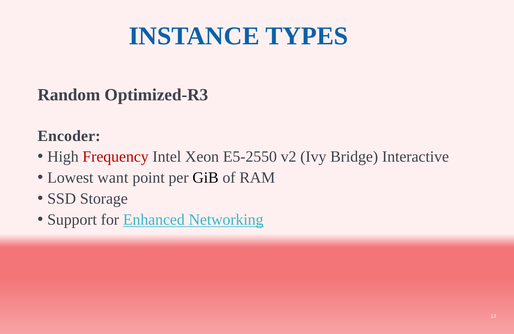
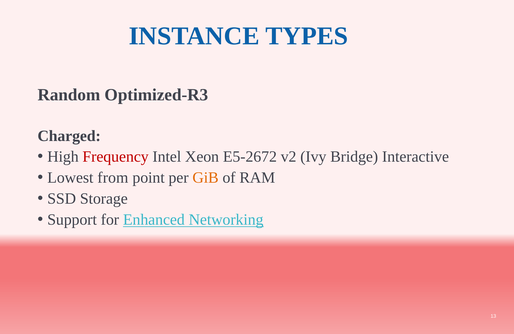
Encoder: Encoder -> Charged
E5-2550: E5-2550 -> E5-2672
want: want -> from
GiB colour: black -> orange
